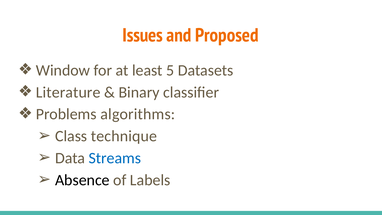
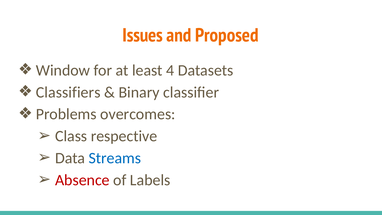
5: 5 -> 4
Literature: Literature -> Classifiers
algorithms: algorithms -> overcomes
technique: technique -> respective
Absence colour: black -> red
